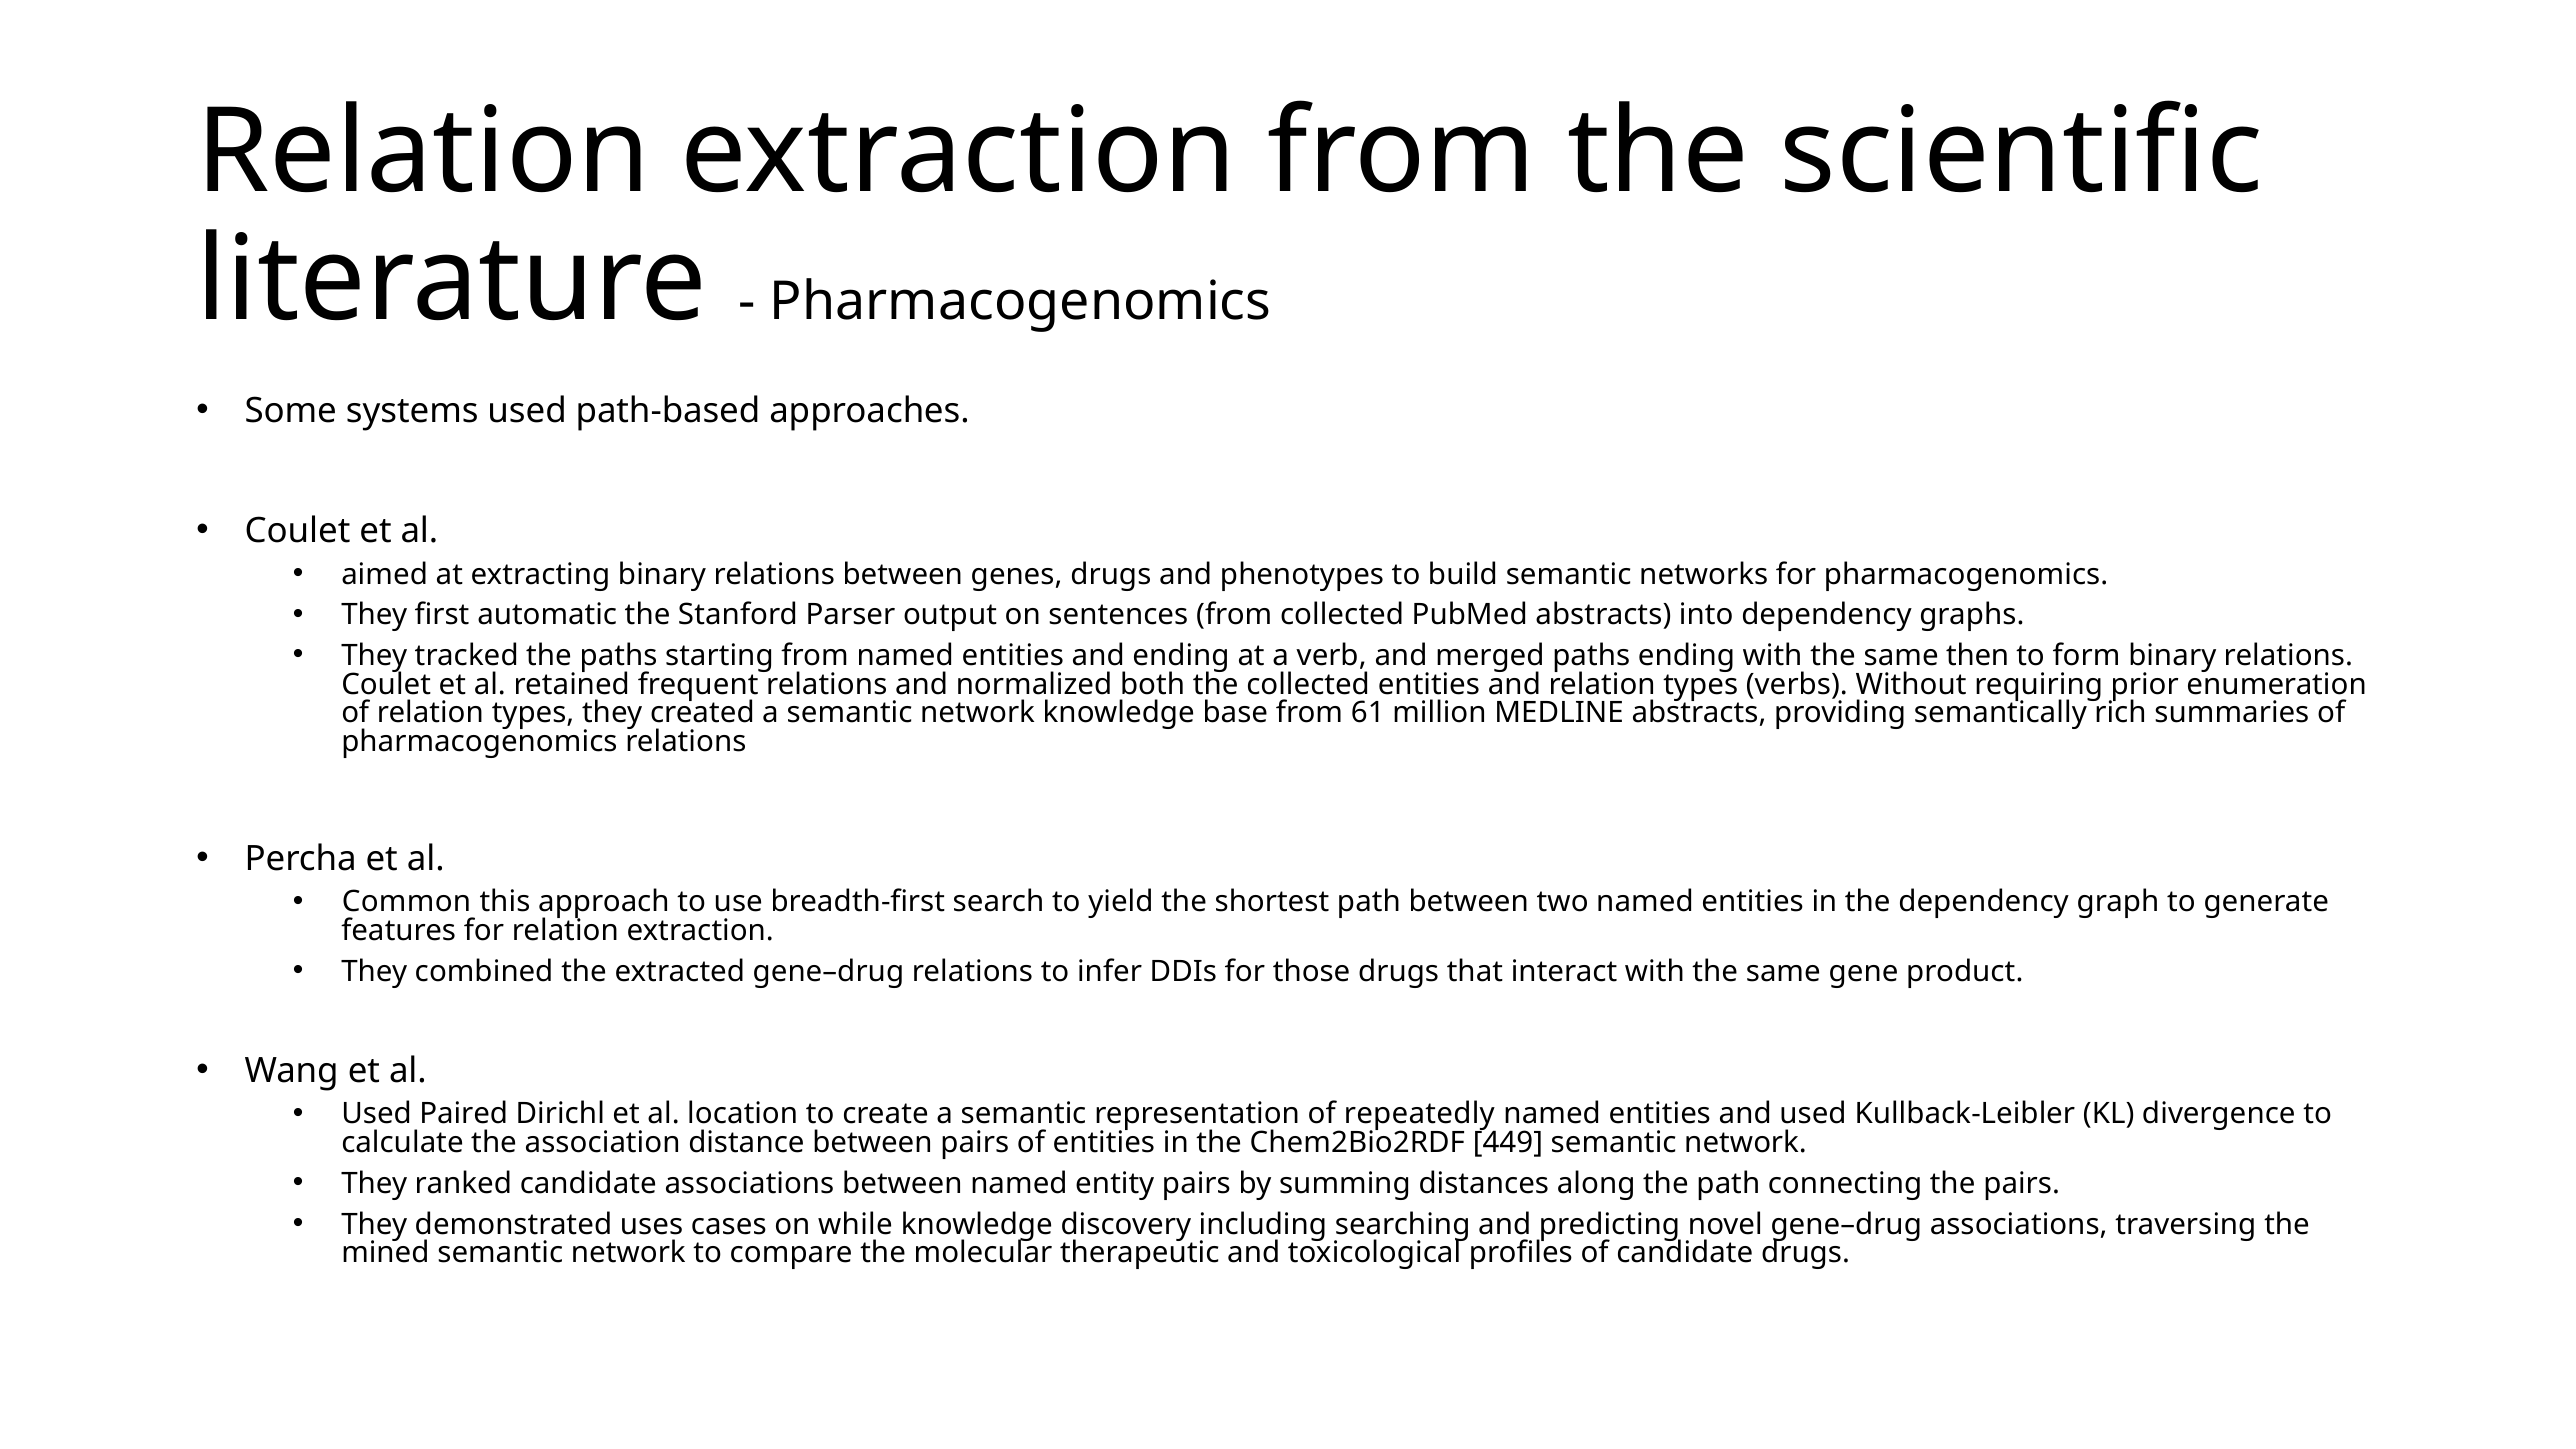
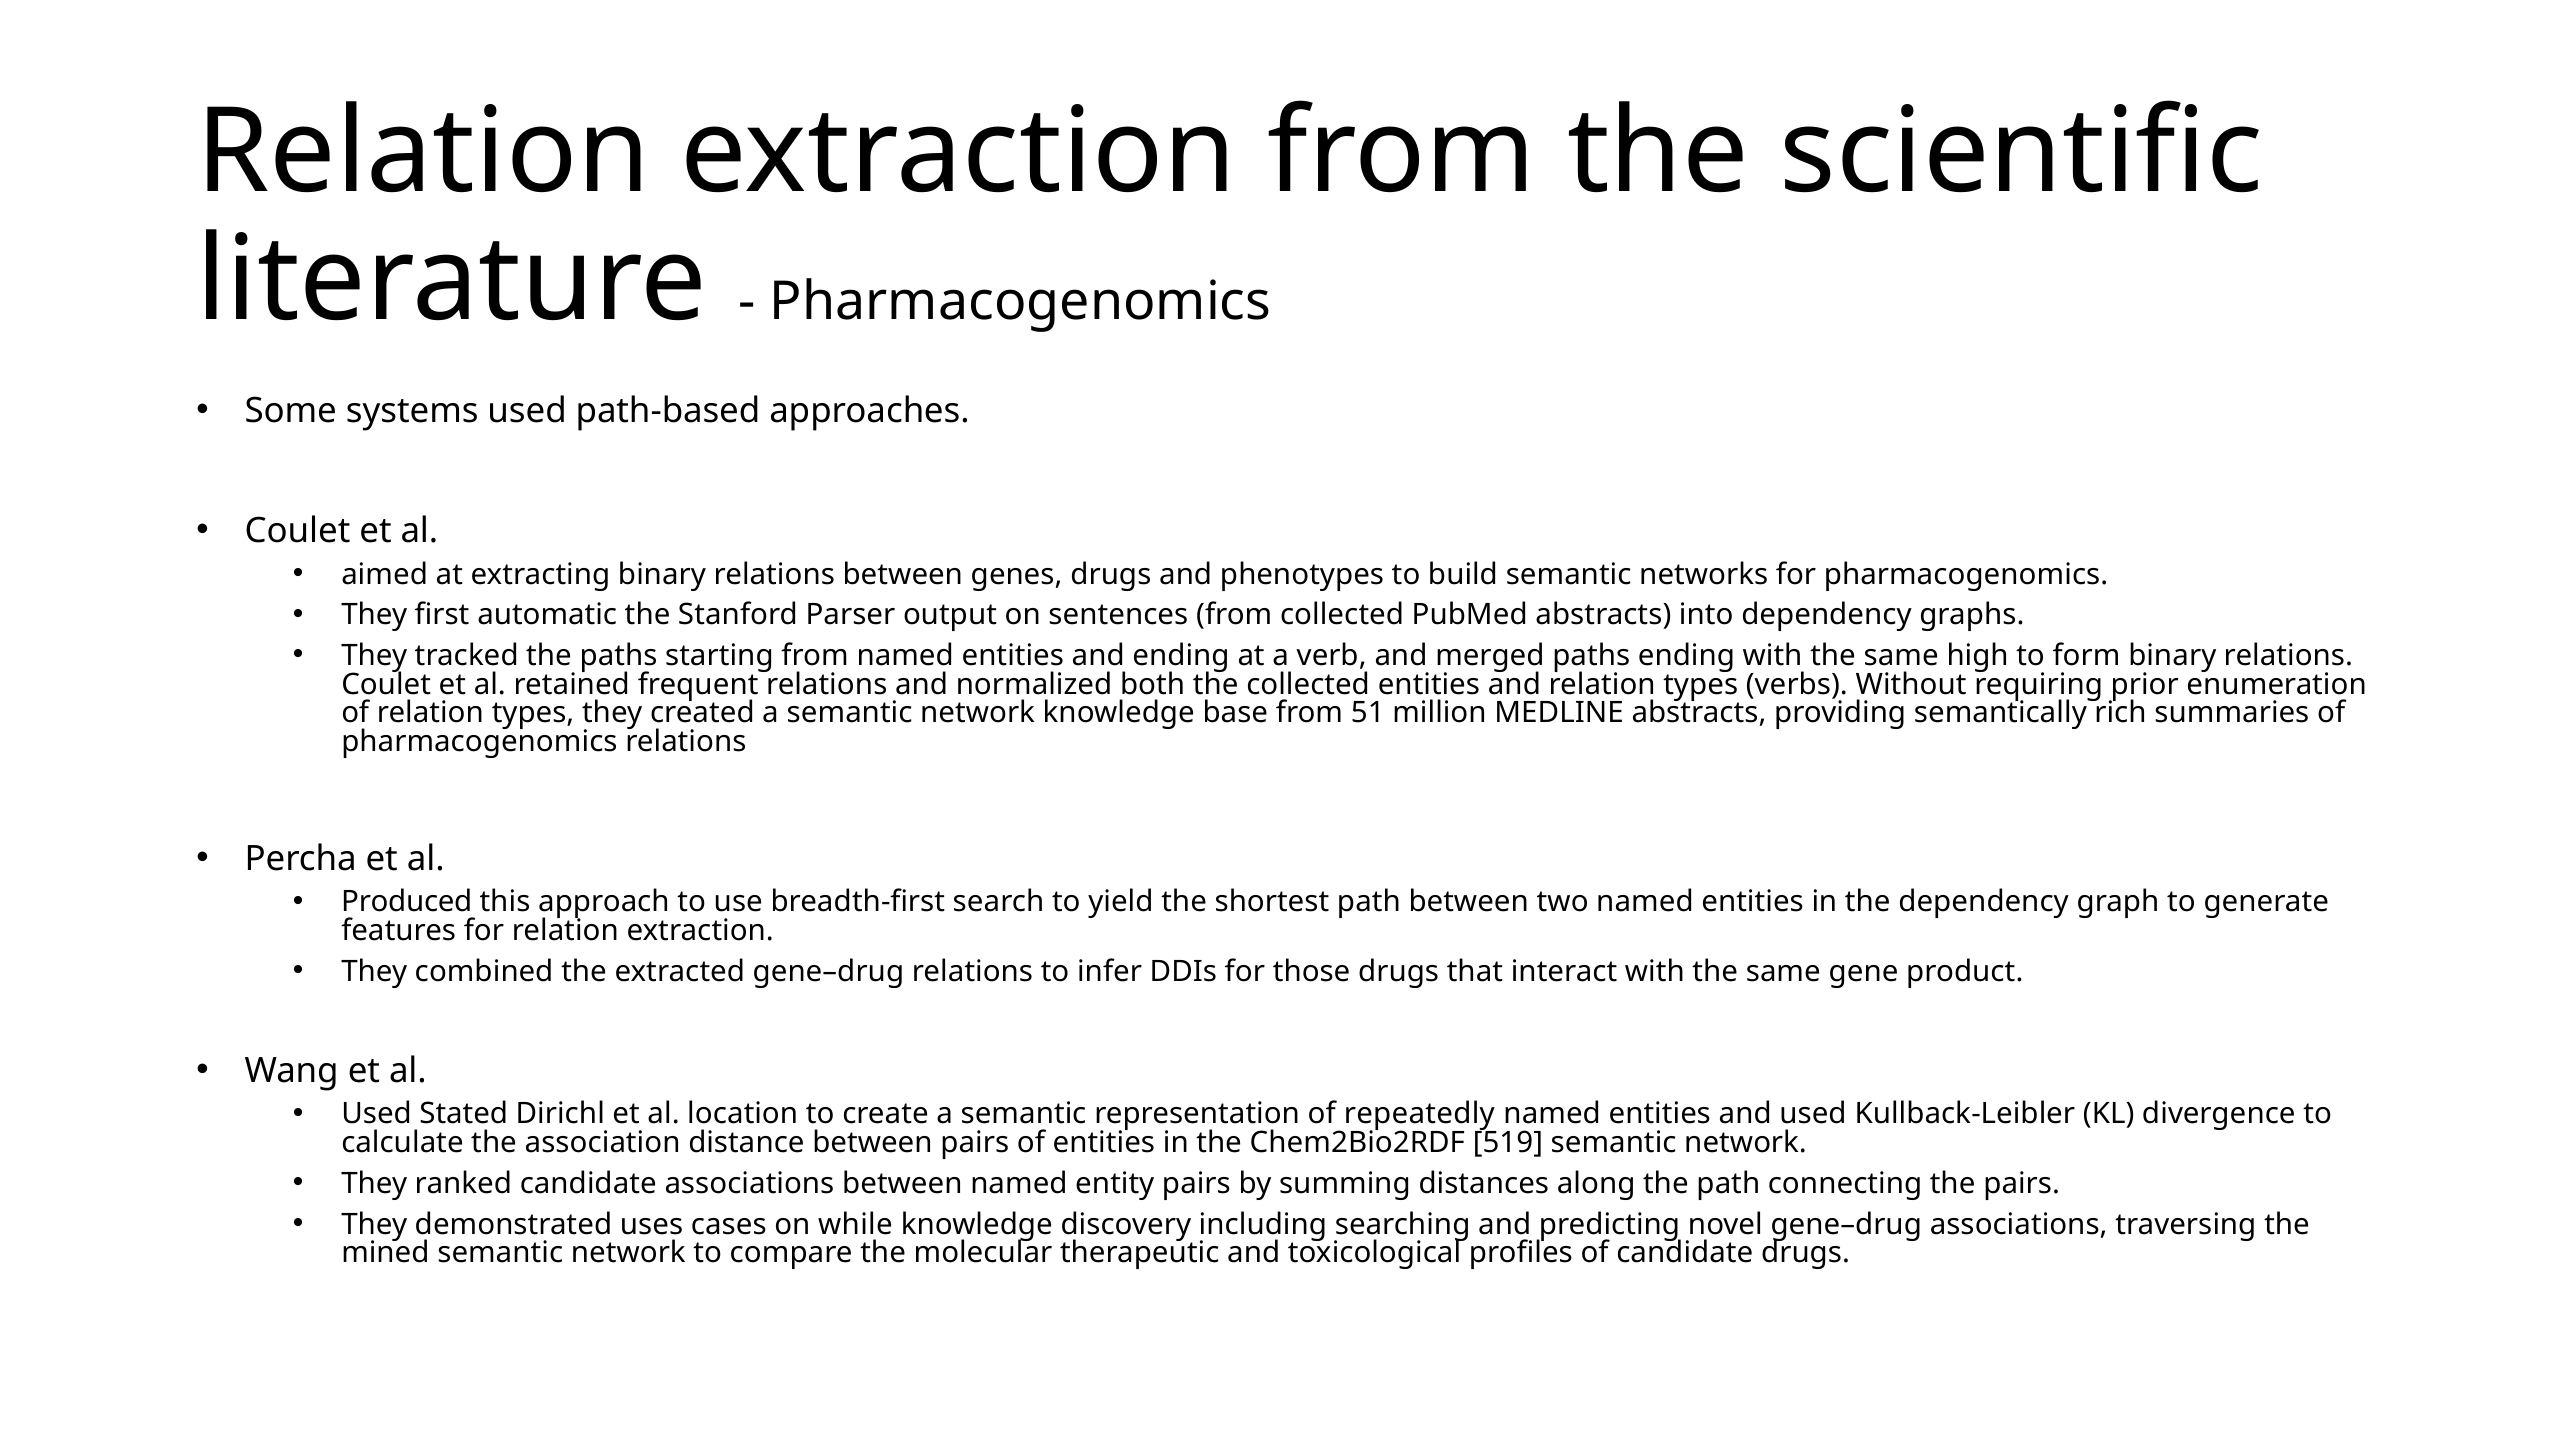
then: then -> high
61: 61 -> 51
Common: Common -> Produced
Paired: Paired -> Stated
449: 449 -> 519
